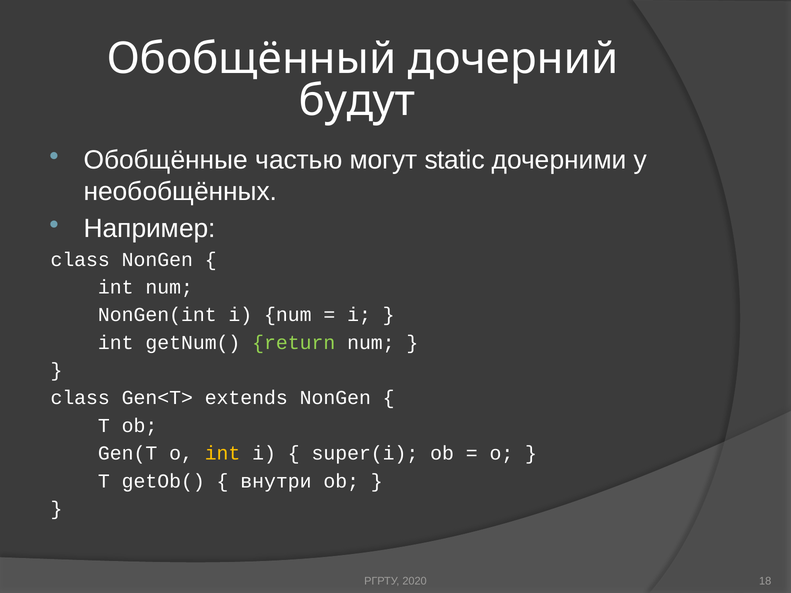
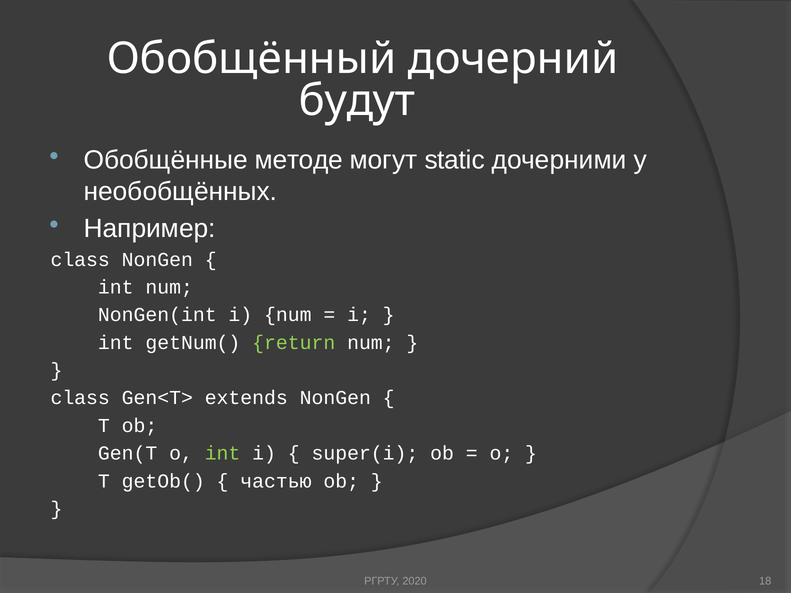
частью: частью -> методе
int at (223, 454) colour: yellow -> light green
внутри: внутри -> частью
